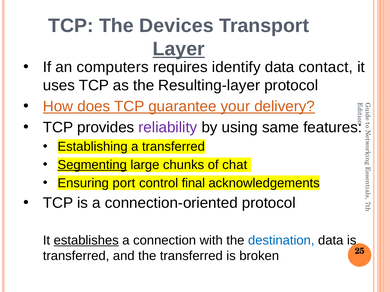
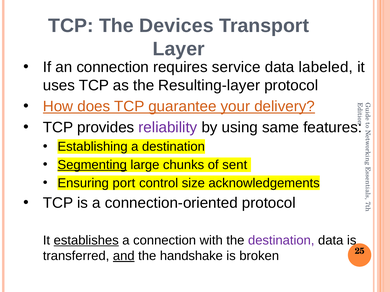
Layer underline: present -> none
an computers: computers -> connection
identify: identify -> service
contact: contact -> labeled
a transferred: transferred -> destination
chat: chat -> sent
final: final -> size
destination at (281, 241) colour: blue -> purple
and underline: none -> present
the transferred: transferred -> handshake
